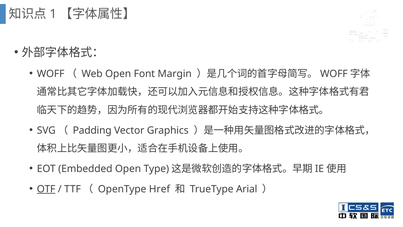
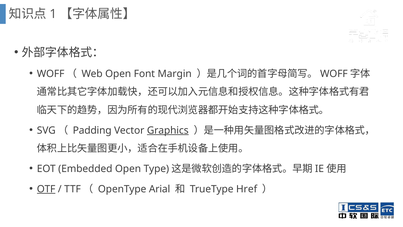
Graphics underline: none -> present
Href: Href -> Arial
Arial: Arial -> Href
